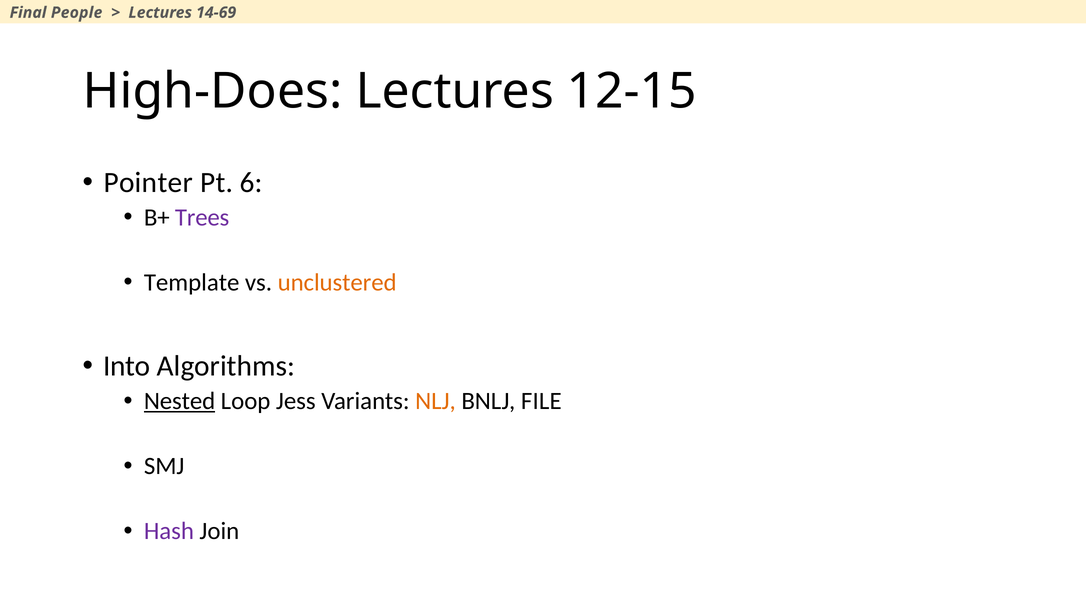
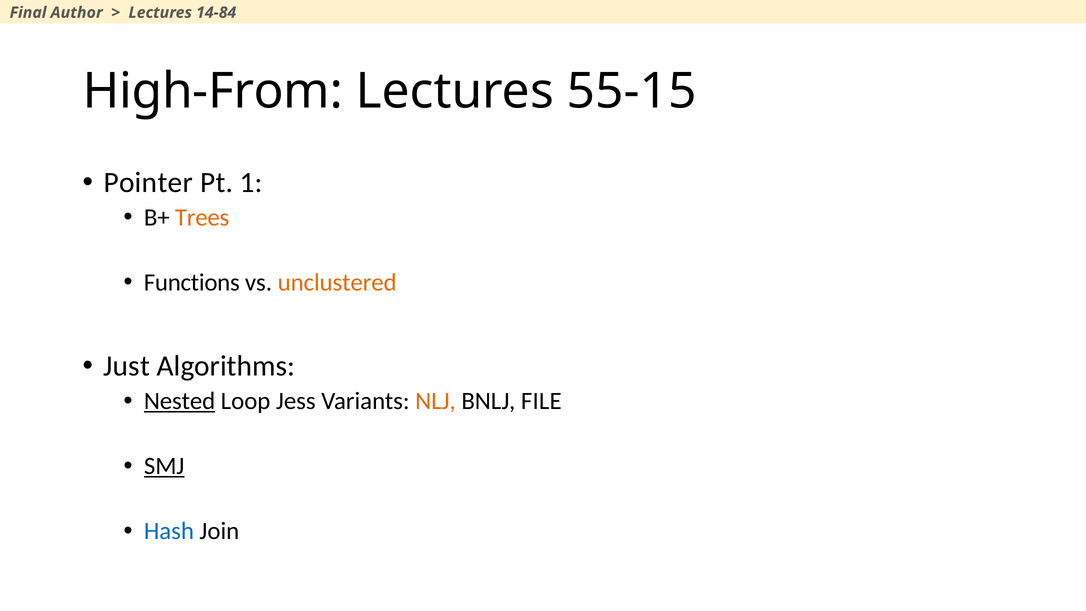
People: People -> Author
14-69: 14-69 -> 14-84
High-Does: High-Does -> High-From
12-15: 12-15 -> 55-15
6: 6 -> 1
Trees colour: purple -> orange
Template: Template -> Functions
Into: Into -> Just
SMJ underline: none -> present
Hash colour: purple -> blue
